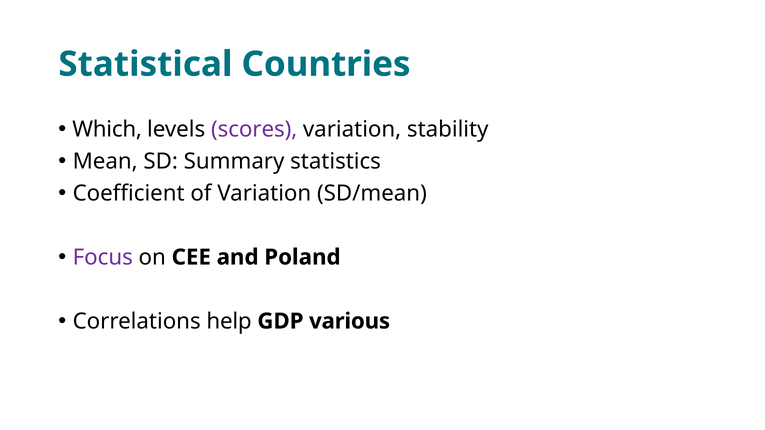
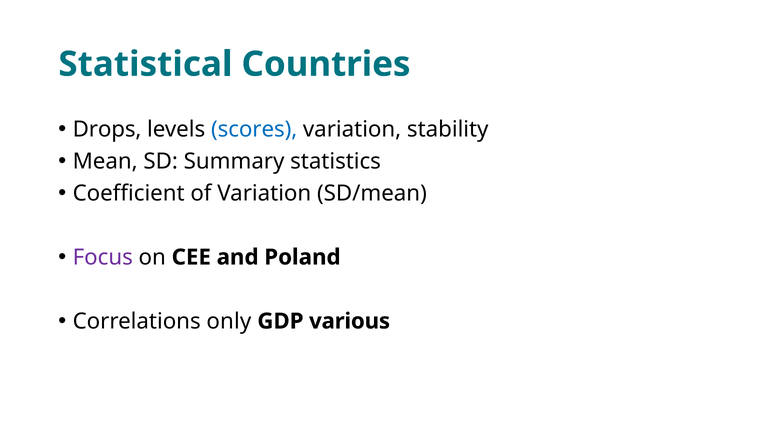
Which: Which -> Drops
scores colour: purple -> blue
help: help -> only
